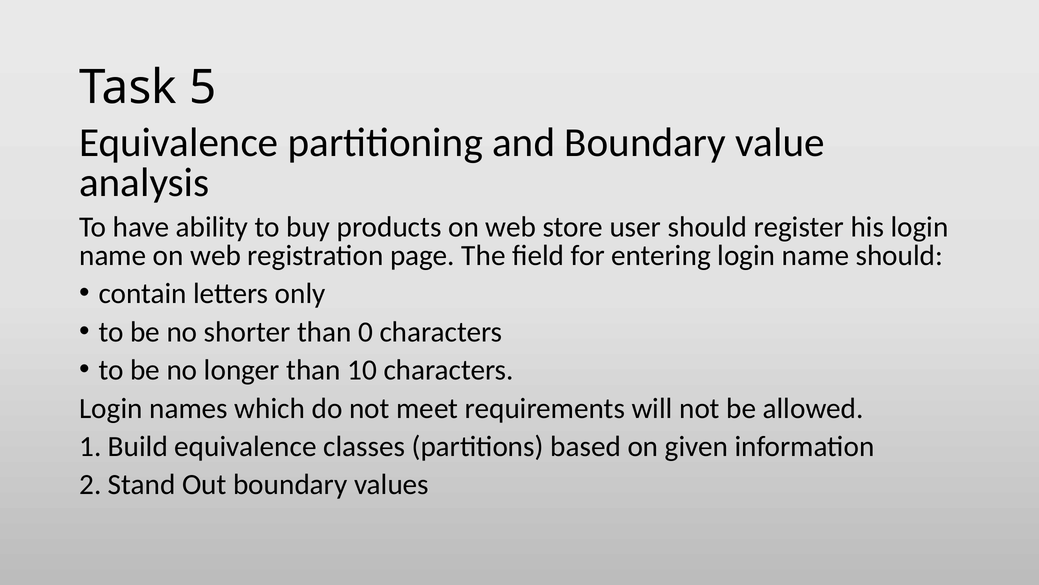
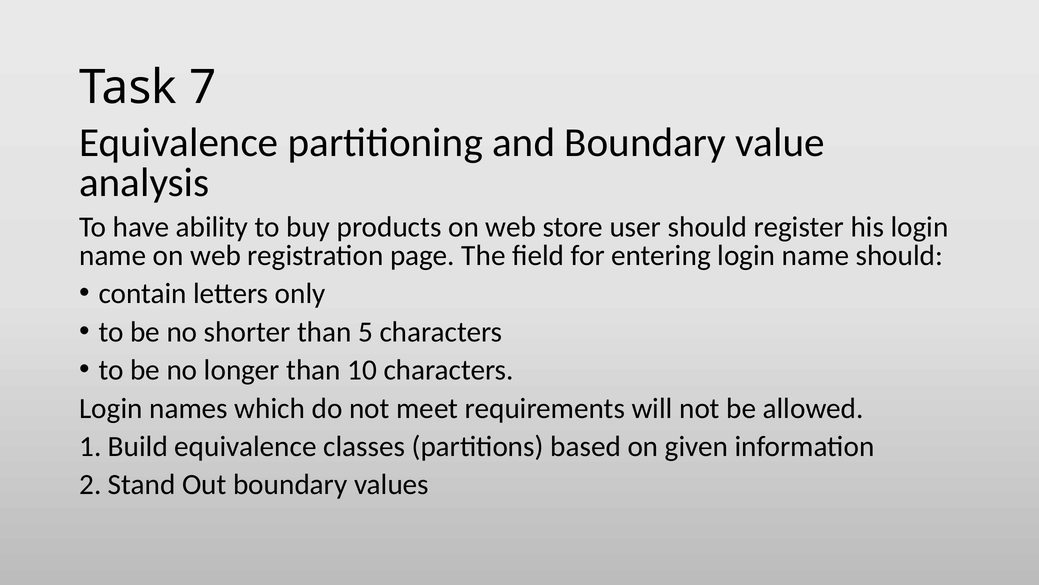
5: 5 -> 7
0: 0 -> 5
